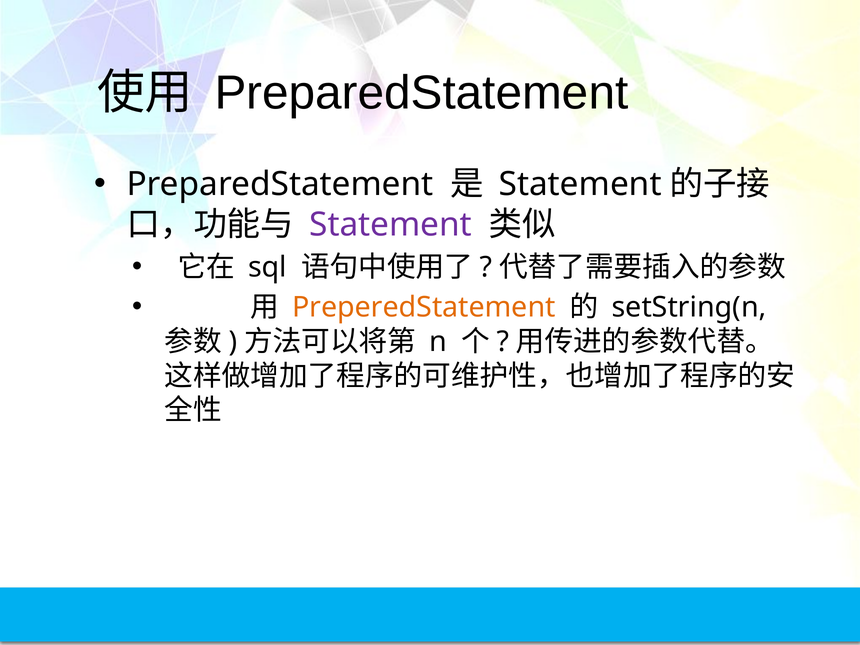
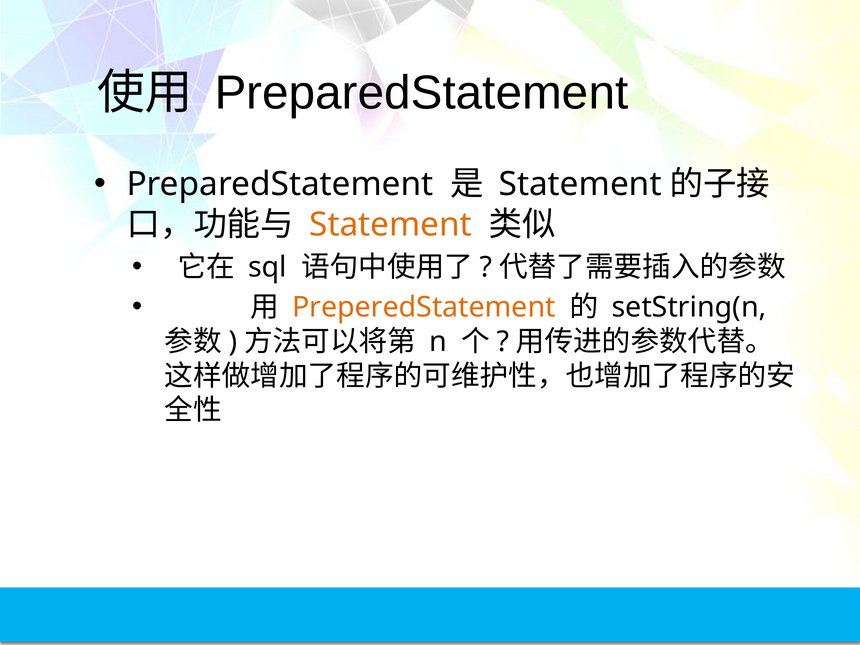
Statement at (391, 224) colour: purple -> orange
